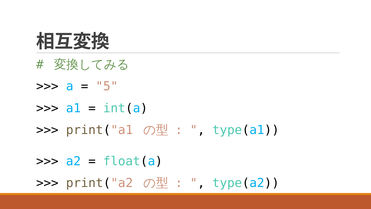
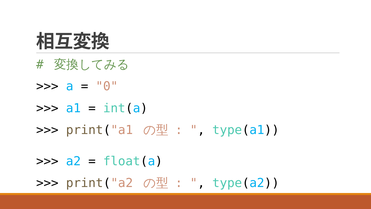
5: 5 -> 0
